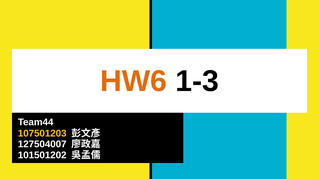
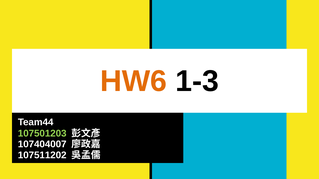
107501203 colour: yellow -> light green
127504007: 127504007 -> 107404007
101501202: 101501202 -> 107511202
